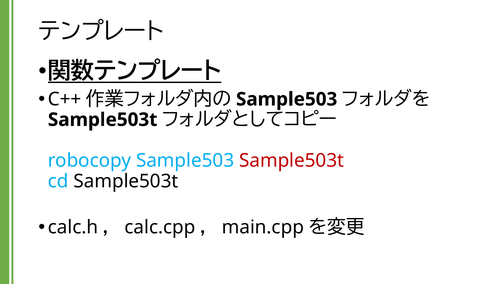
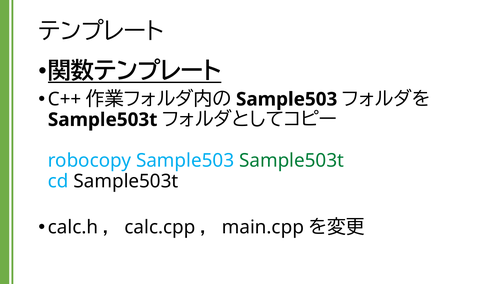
Sample503t at (292, 160) colour: red -> green
